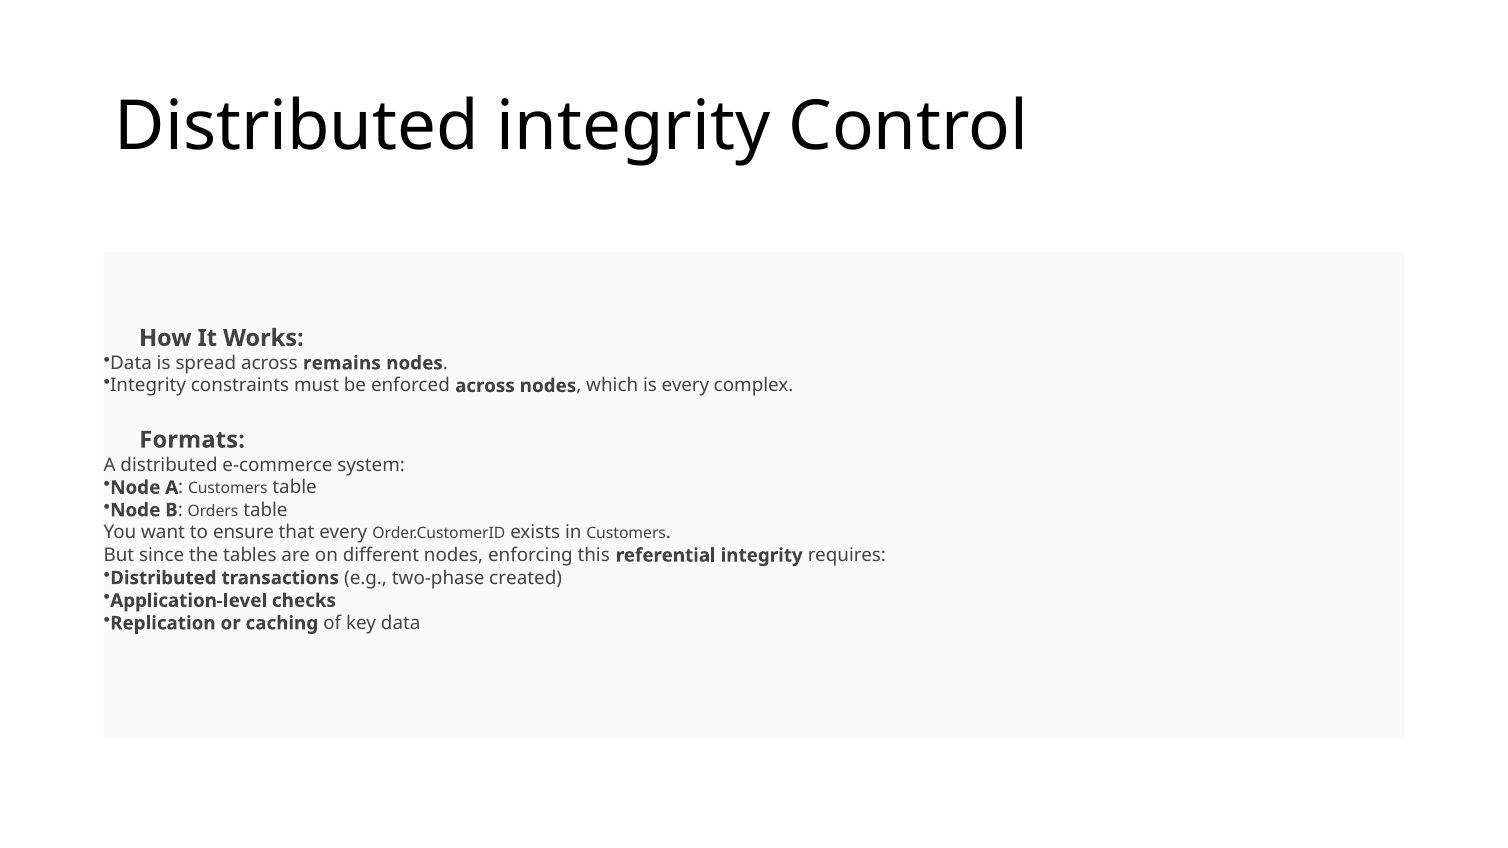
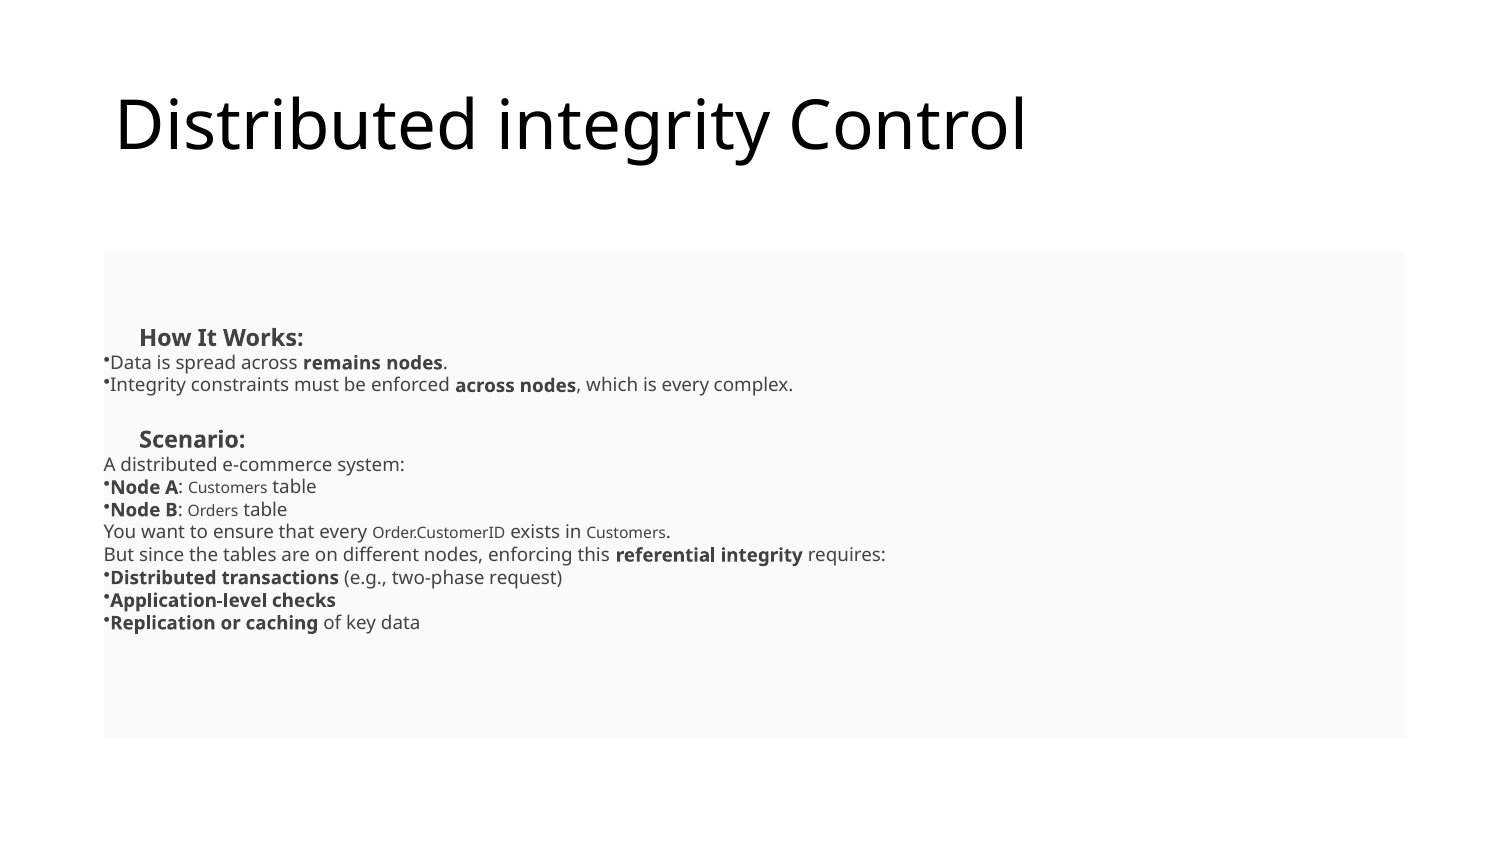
Formats: Formats -> Scenario
created: created -> request
